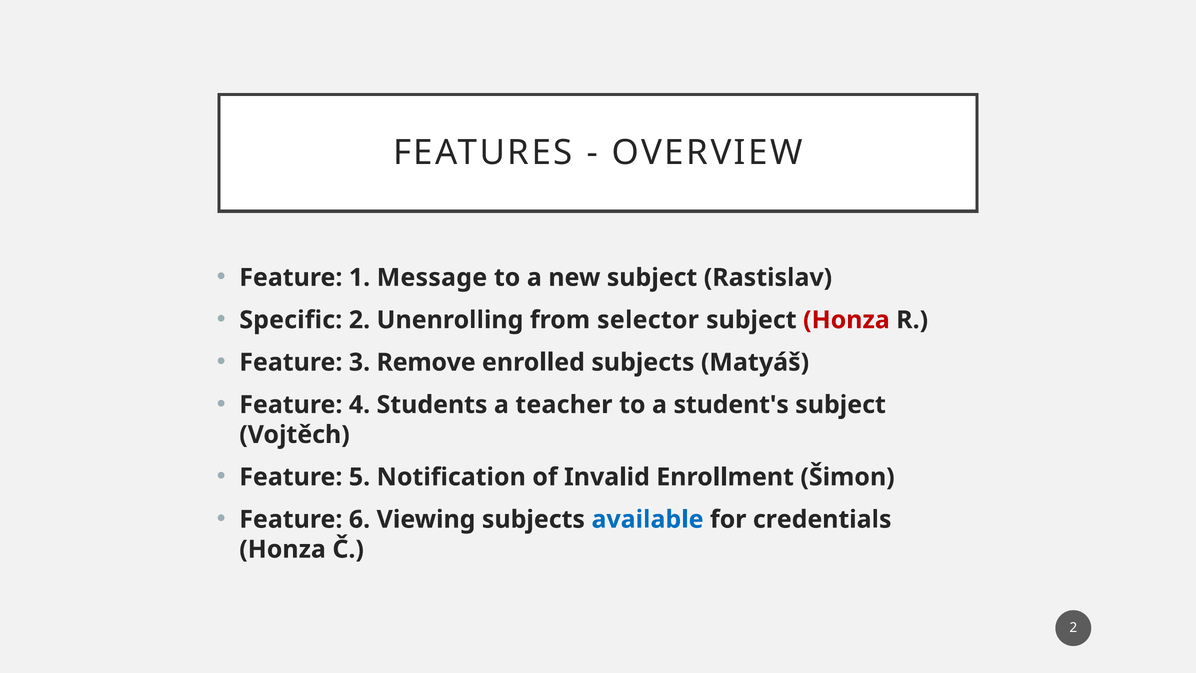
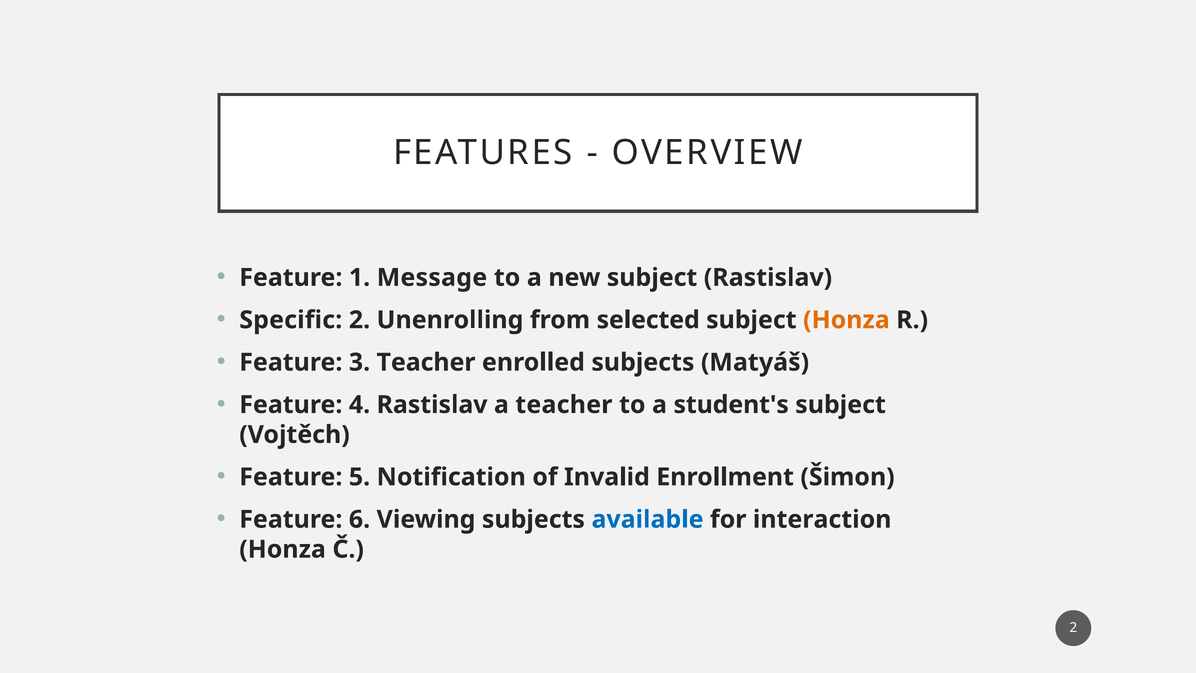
selector: selector -> selected
Honza at (846, 320) colour: red -> orange
3 Remove: Remove -> Teacher
4 Students: Students -> Rastislav
credentials: credentials -> interaction
